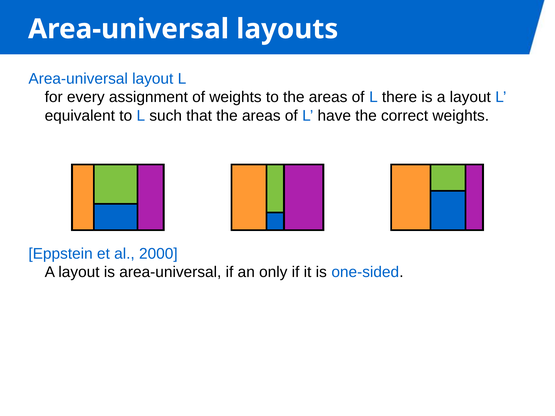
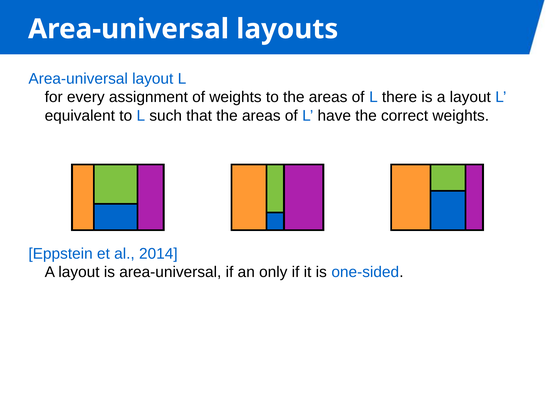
2000: 2000 -> 2014
